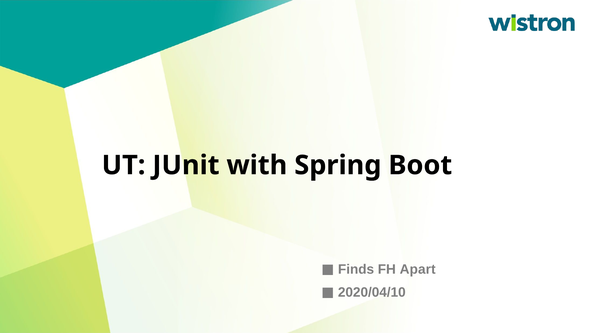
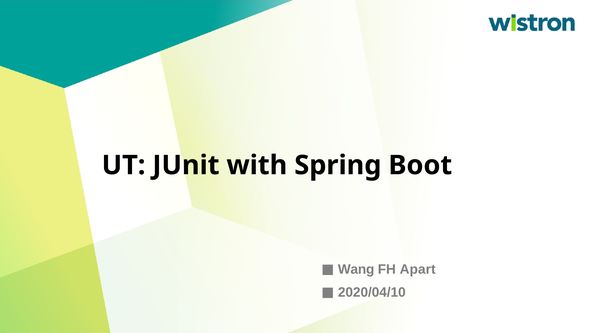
Finds: Finds -> Wang
